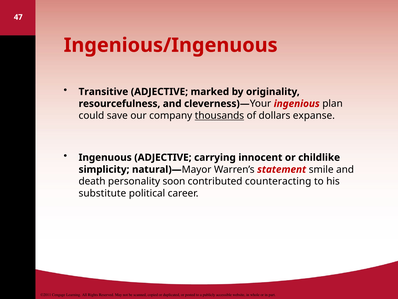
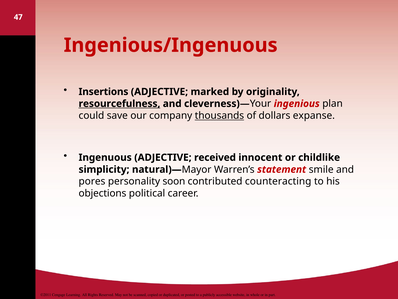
Transitive: Transitive -> Insertions
resourcefulness underline: none -> present
carrying: carrying -> received
death: death -> pores
substitute: substitute -> objections
